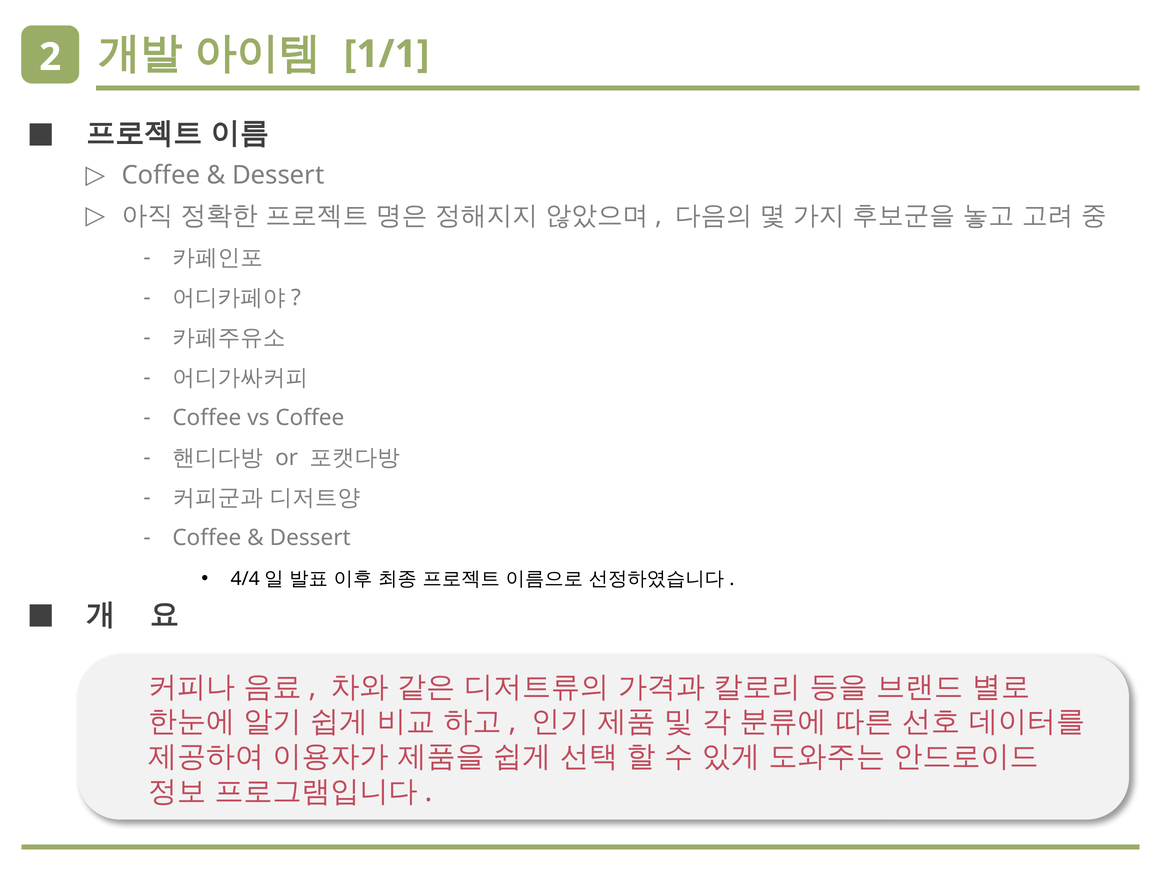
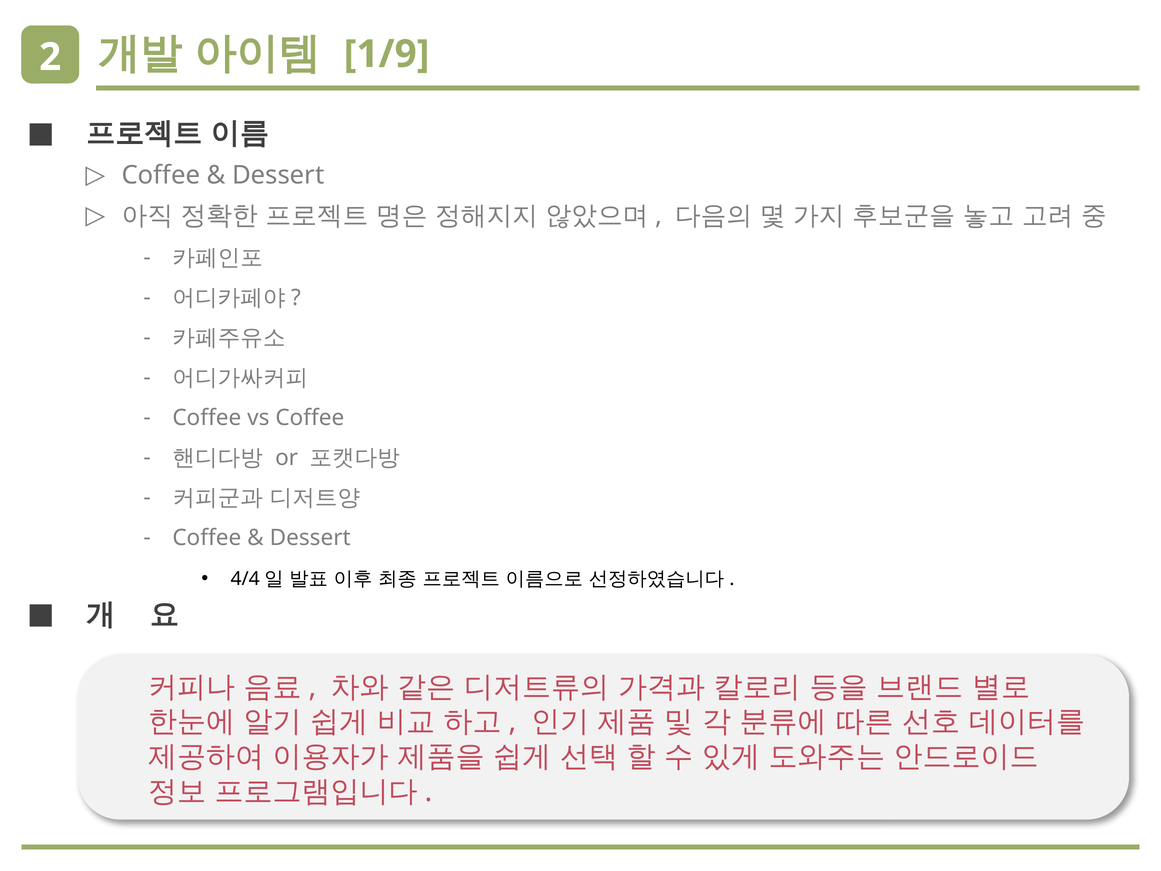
1/1: 1/1 -> 1/9
